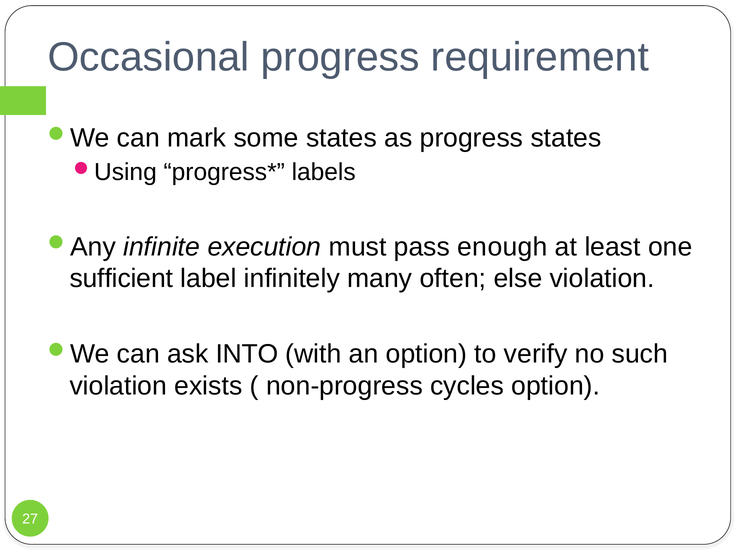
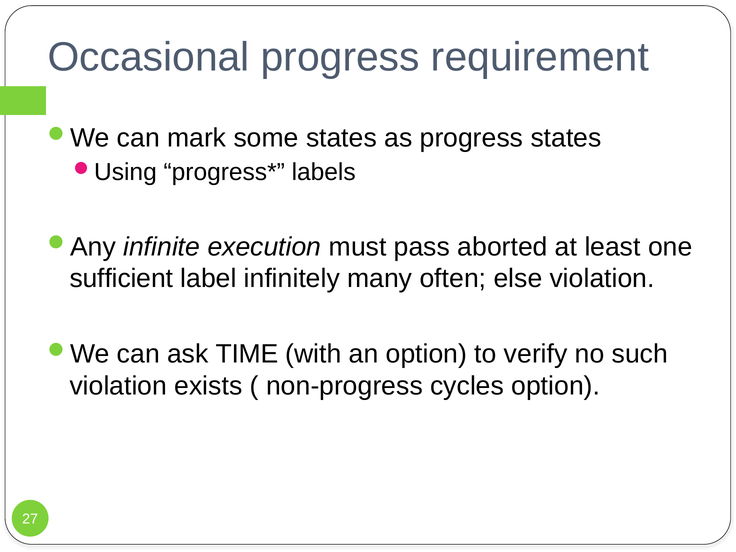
enough: enough -> aborted
INTO: INTO -> TIME
